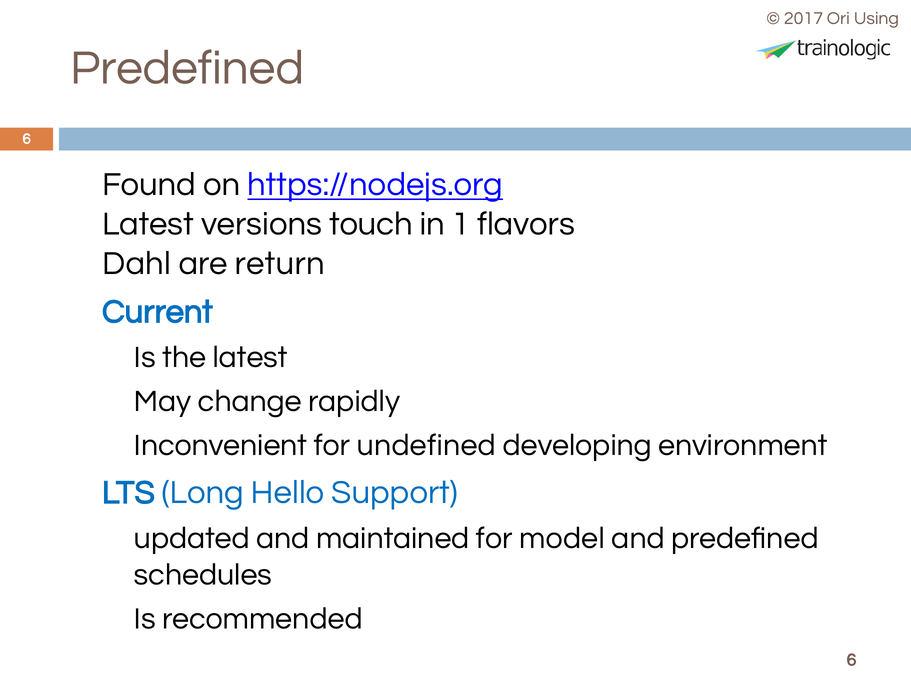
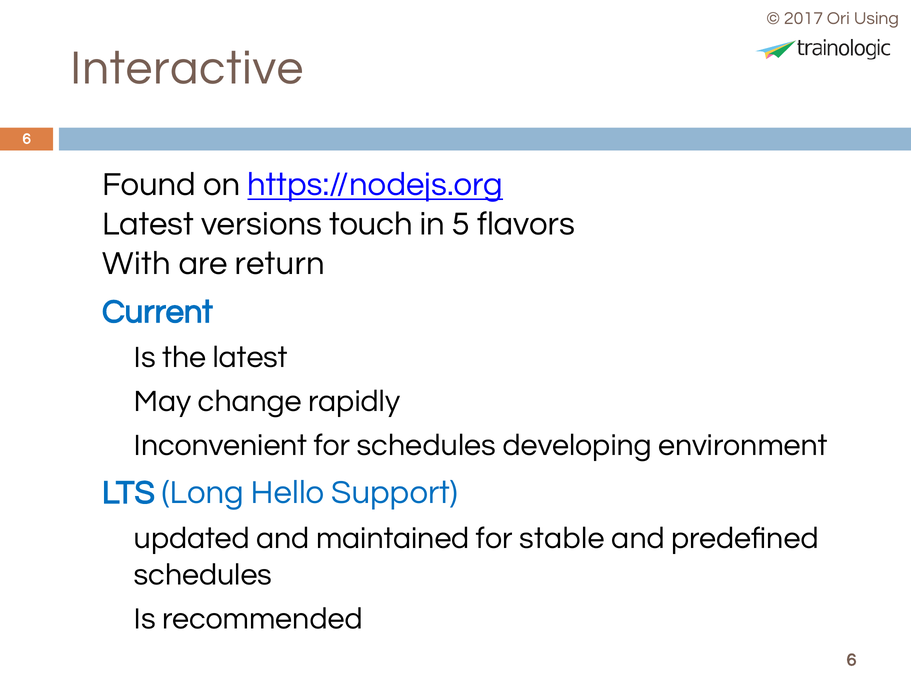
Predefined at (187, 68): Predefined -> Interactive
1: 1 -> 5
Dahl: Dahl -> With
for undefined: undefined -> schedules
model: model -> stable
